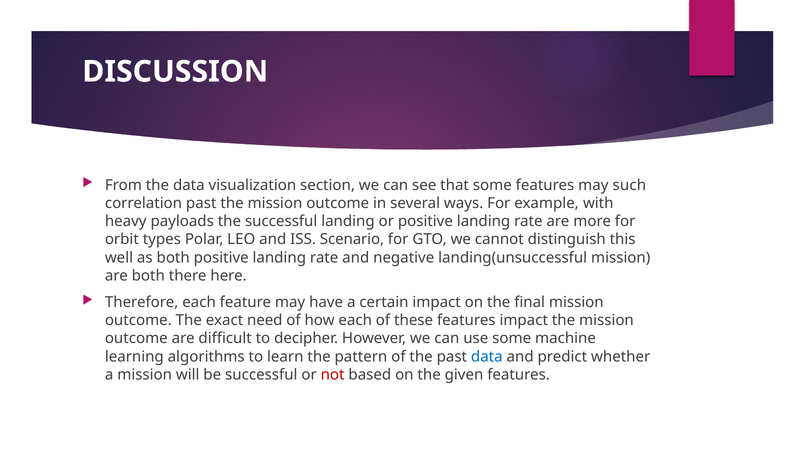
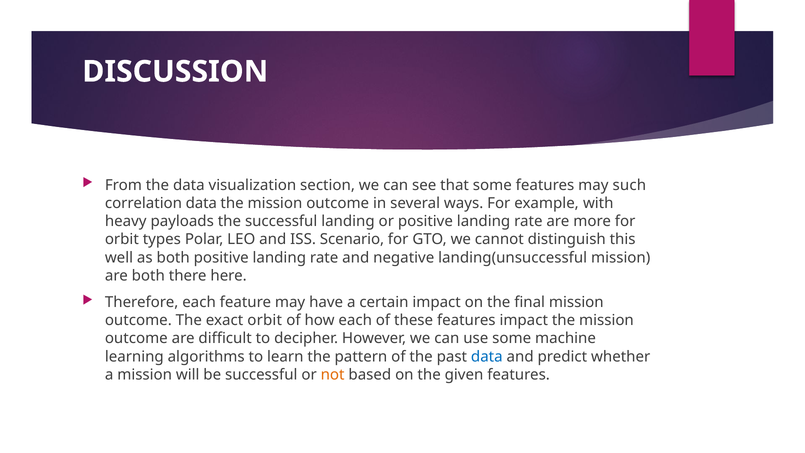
correlation past: past -> data
exact need: need -> orbit
not colour: red -> orange
